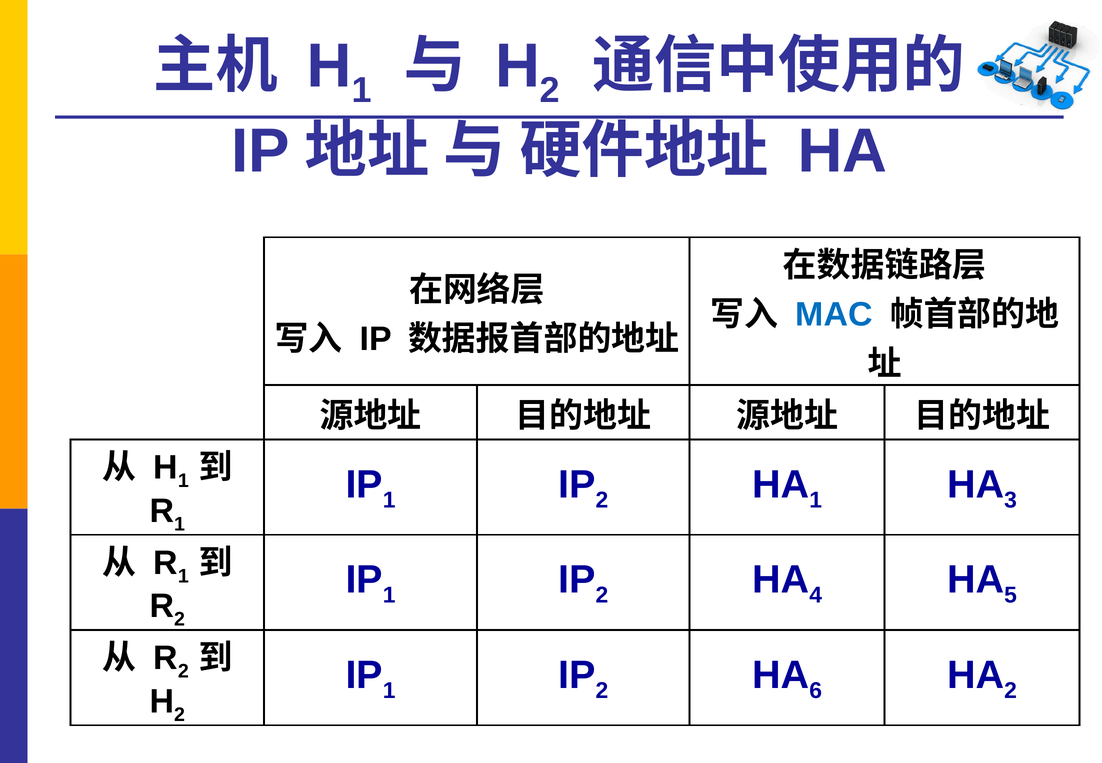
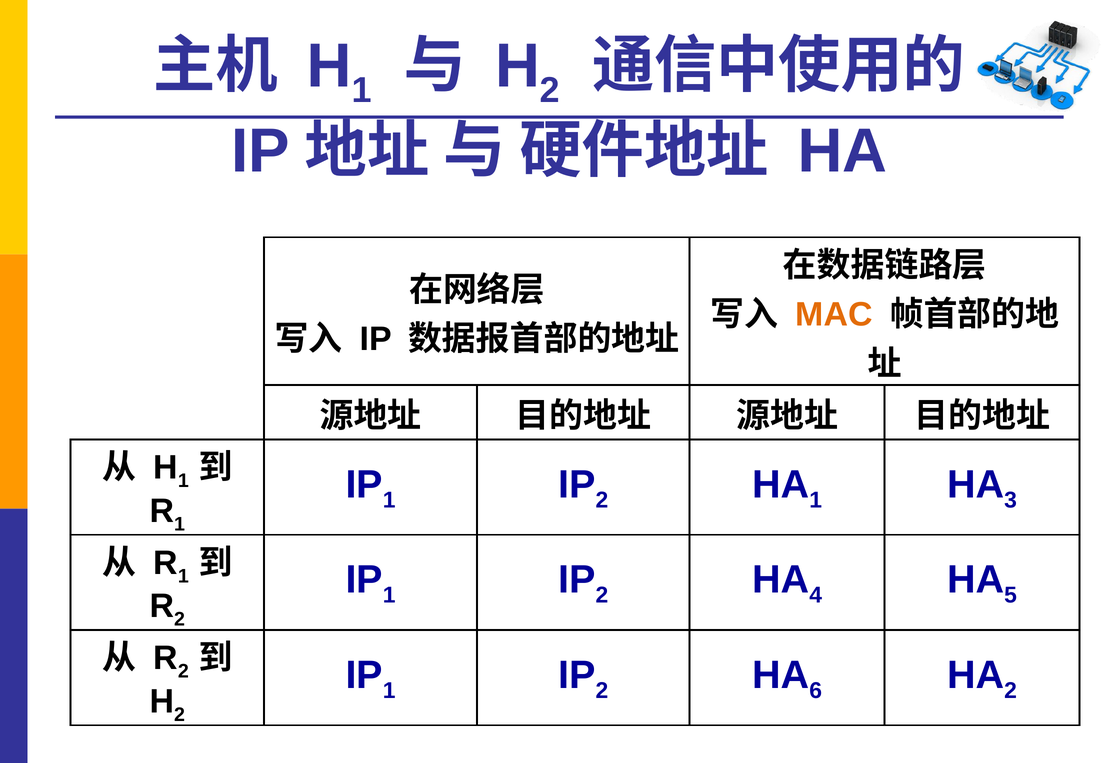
MAC colour: blue -> orange
